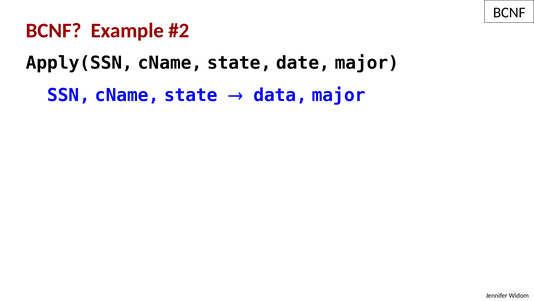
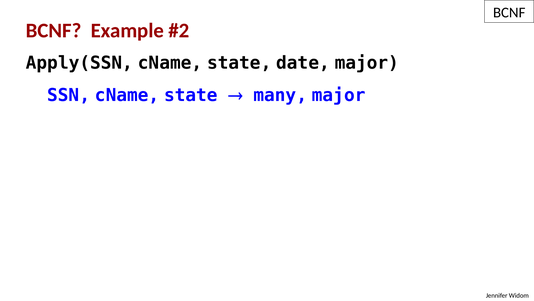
data: data -> many
